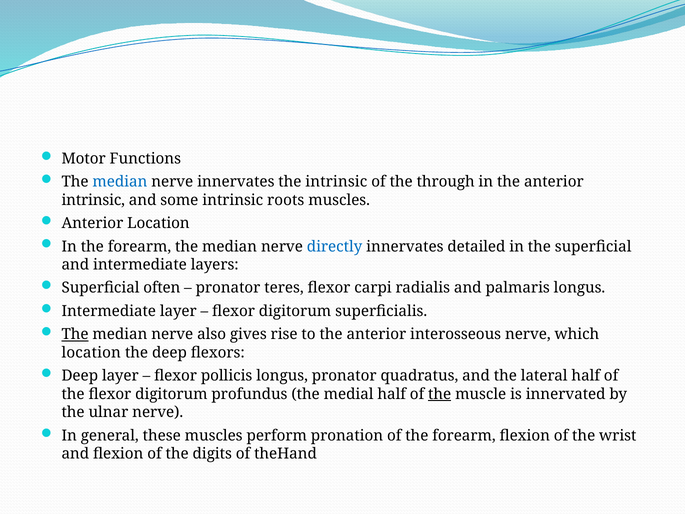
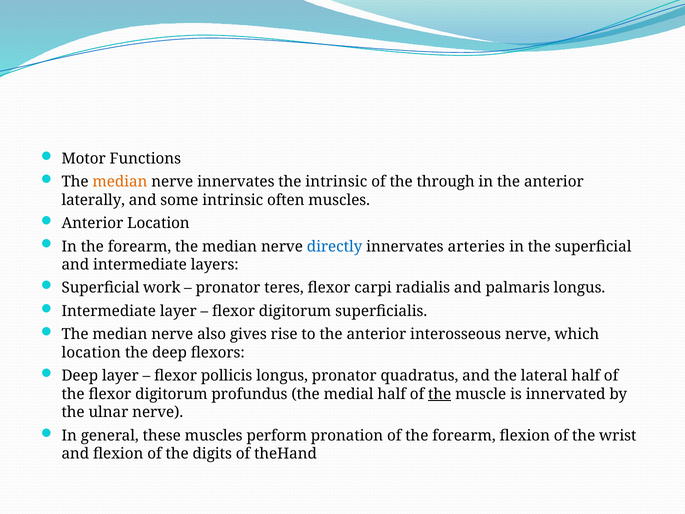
median at (120, 182) colour: blue -> orange
intrinsic at (93, 200): intrinsic -> laterally
roots: roots -> often
detailed: detailed -> arteries
often: often -> work
The at (75, 334) underline: present -> none
